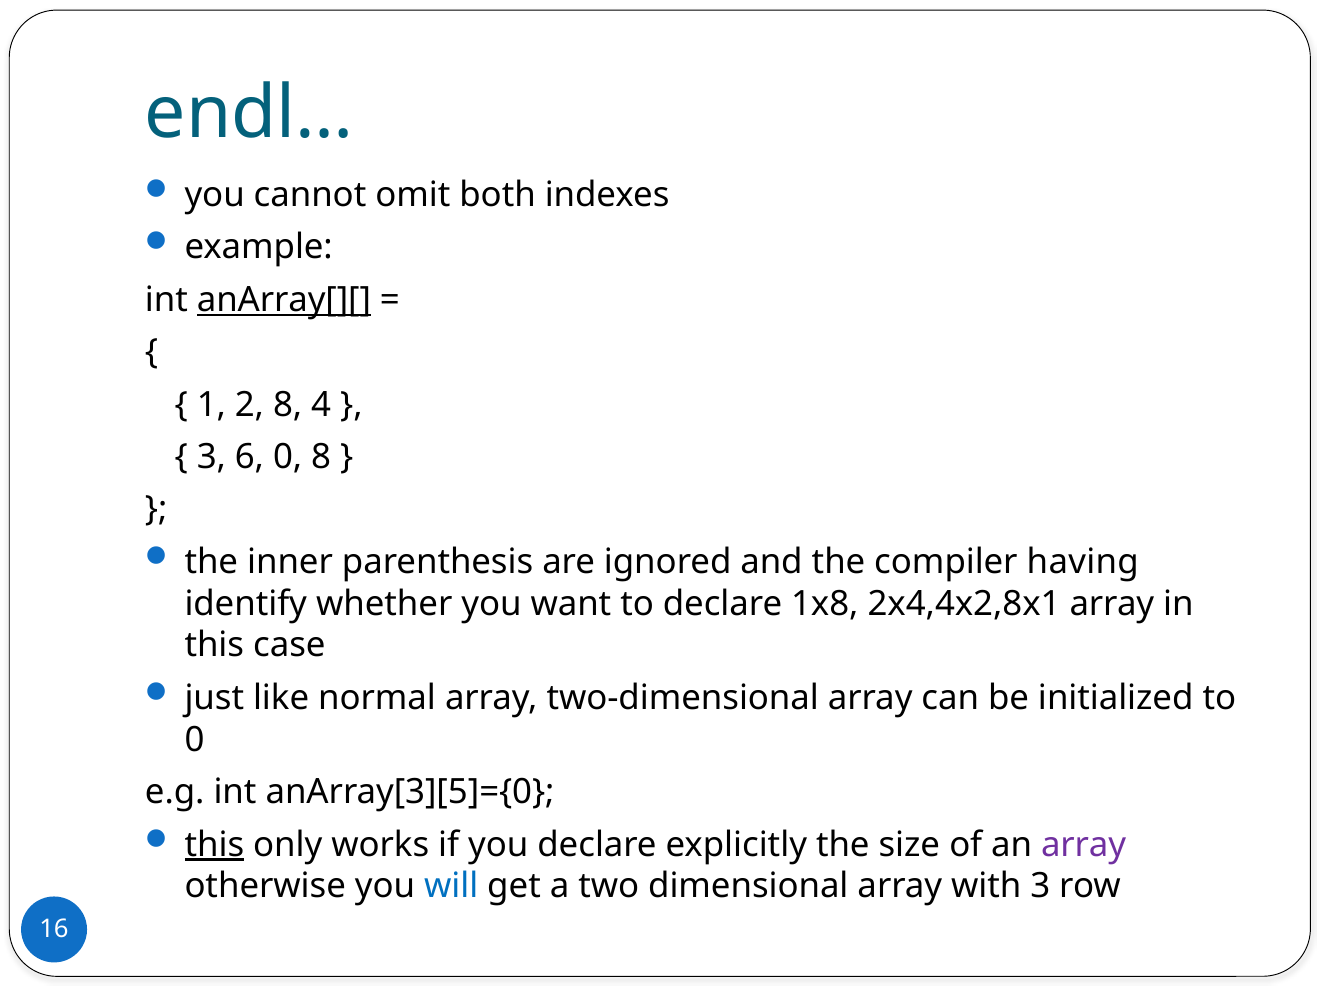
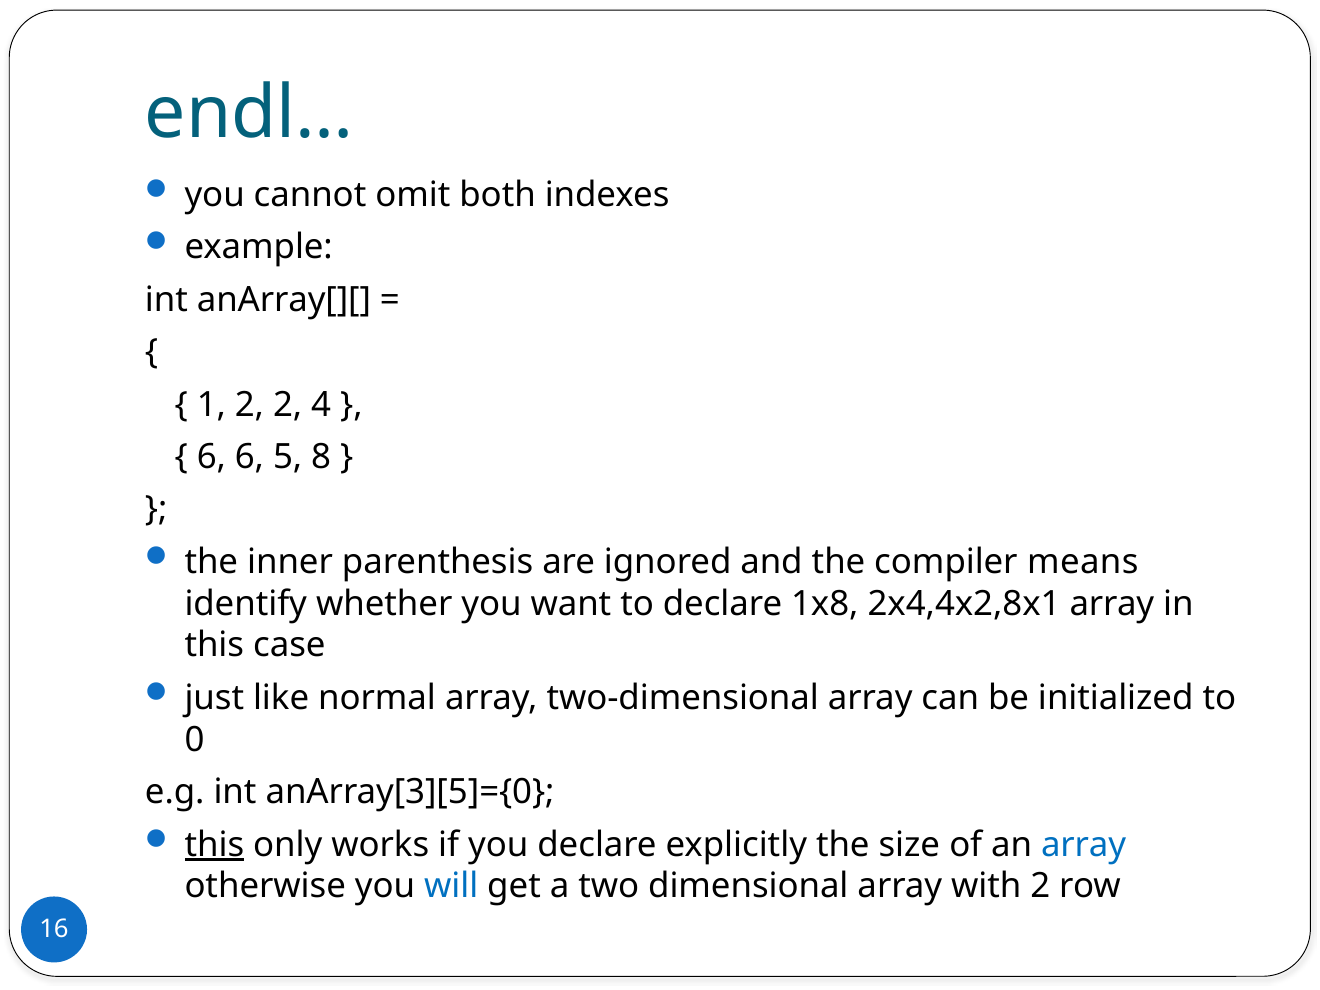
anArray[][ underline: present -> none
2 8: 8 -> 2
3 at (211, 457): 3 -> 6
6 0: 0 -> 5
having: having -> means
array at (1084, 845) colour: purple -> blue
with 3: 3 -> 2
